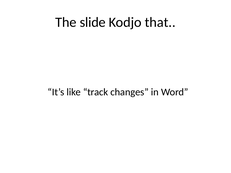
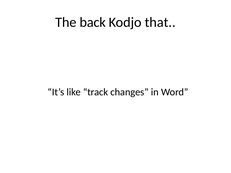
slide: slide -> back
